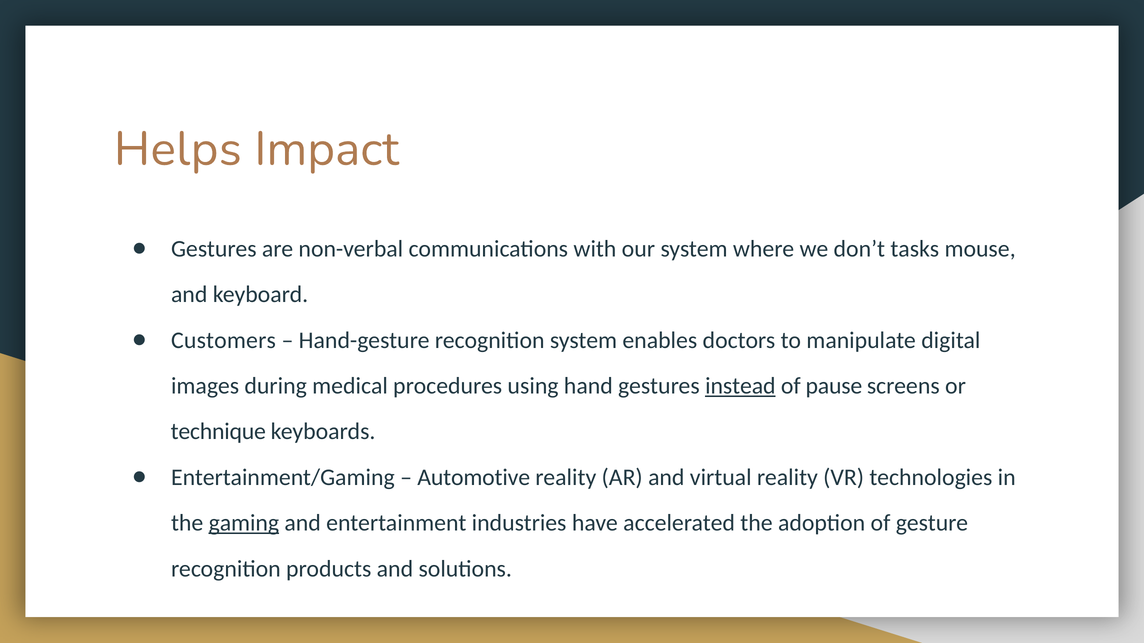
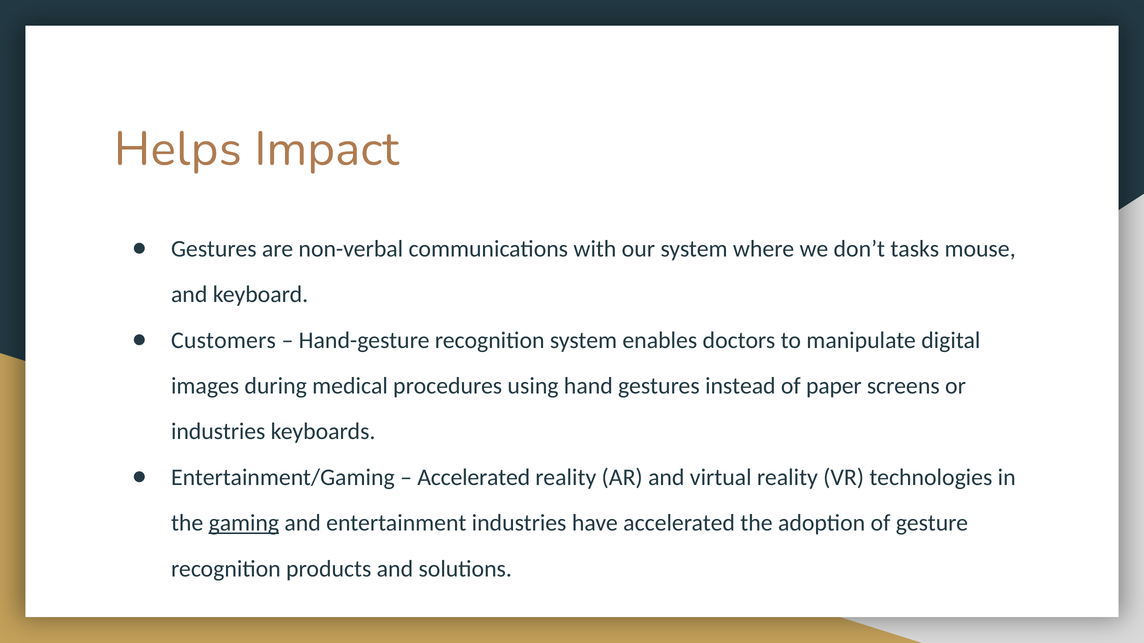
instead underline: present -> none
pause: pause -> paper
technique at (218, 432): technique -> industries
Automotive at (474, 478): Automotive -> Accelerated
